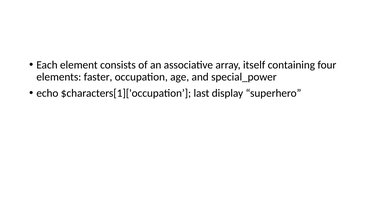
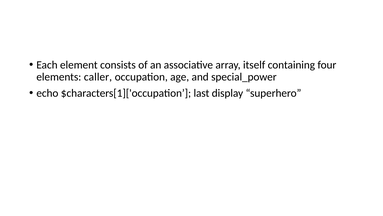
faster: faster -> caller
